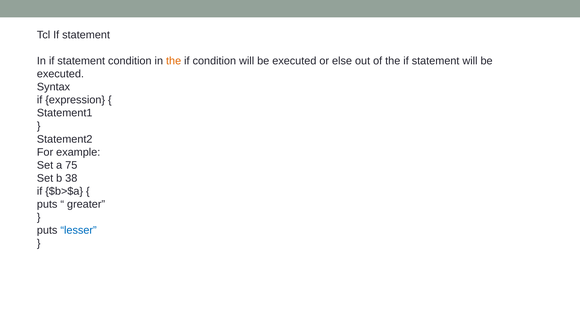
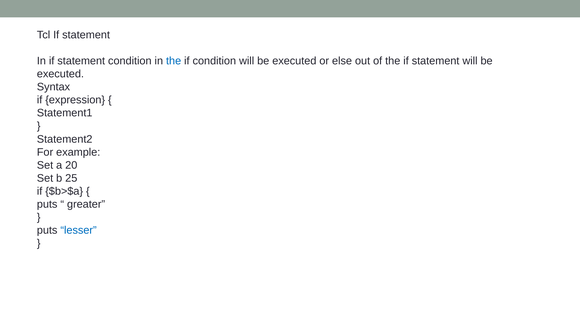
the at (174, 61) colour: orange -> blue
75: 75 -> 20
38: 38 -> 25
